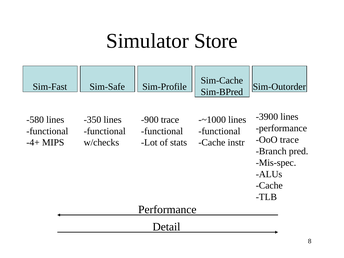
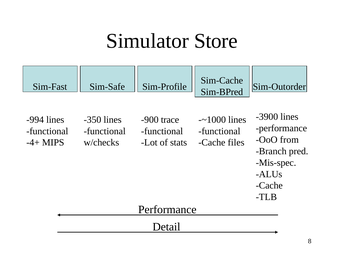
-580: -580 -> -994
OoO trace: trace -> from
instr: instr -> files
